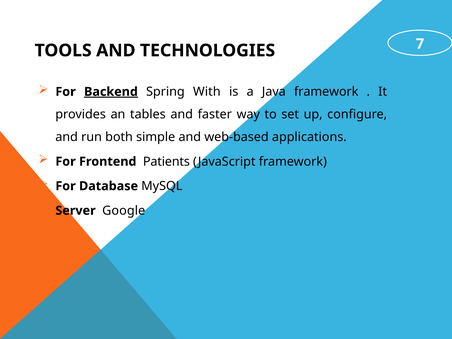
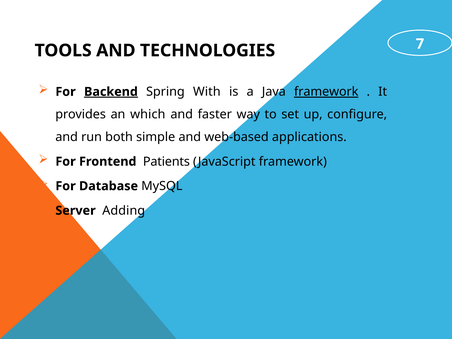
framework at (326, 92) underline: none -> present
tables: tables -> which
Google: Google -> Adding
